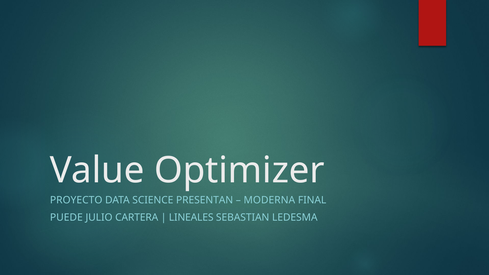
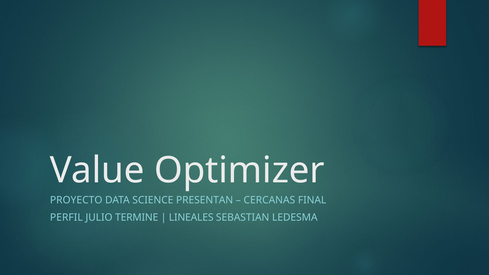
MODERNA: MODERNA -> CERCANAS
PUEDE: PUEDE -> PERFIL
CARTERA: CARTERA -> TERMINE
